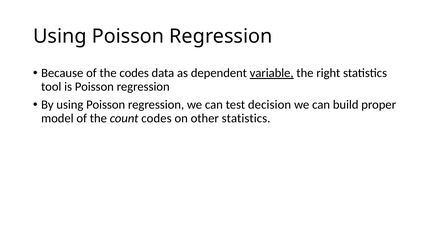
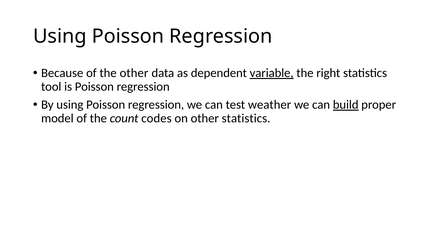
the codes: codes -> other
decision: decision -> weather
build underline: none -> present
